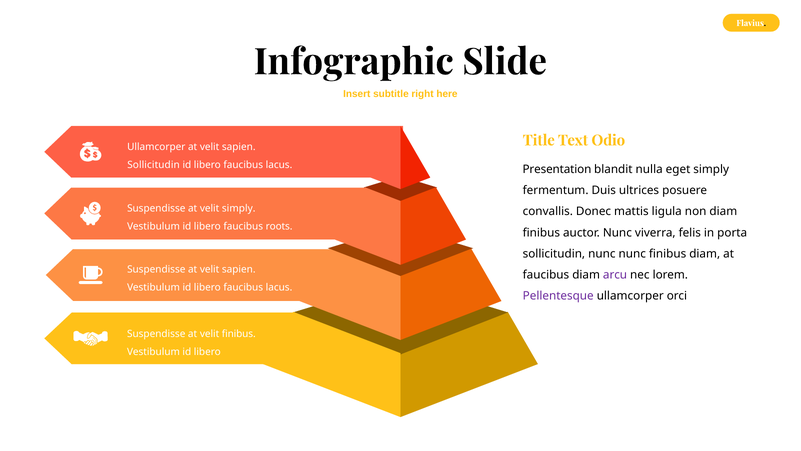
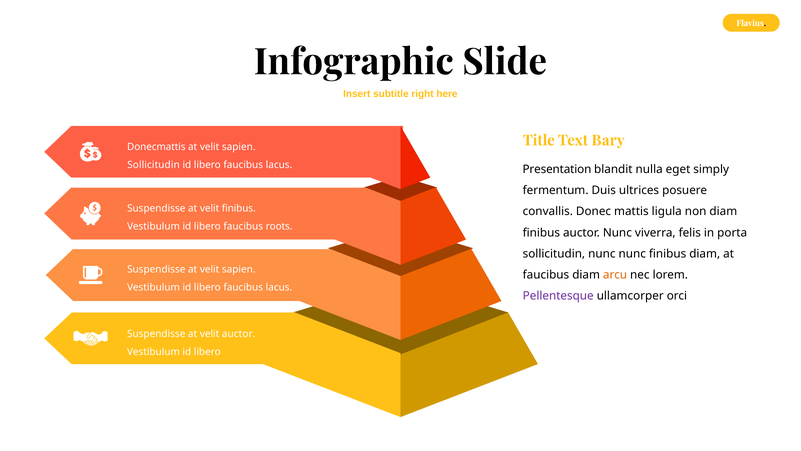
Odio: Odio -> Bary
Ullamcorper at (156, 147): Ullamcorper -> Donecmattis
velit simply: simply -> finibus
arcu colour: purple -> orange
velit finibus: finibus -> auctor
